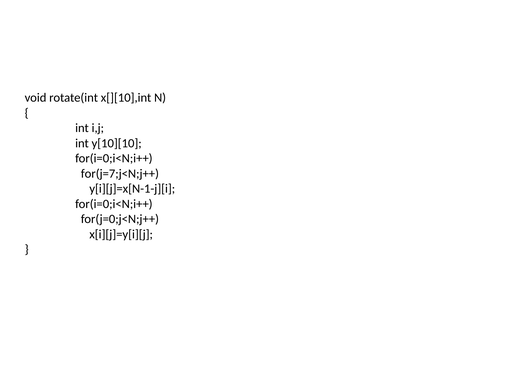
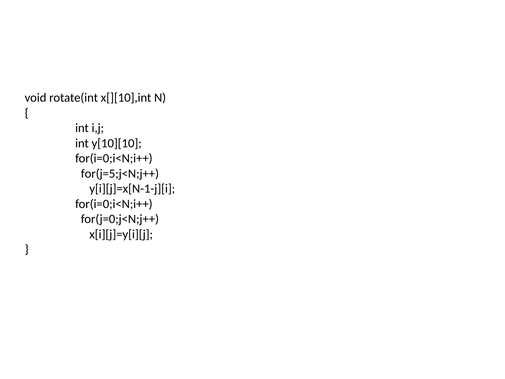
for(j=7;j<N;j++: for(j=7;j<N;j++ -> for(j=5;j<N;j++
